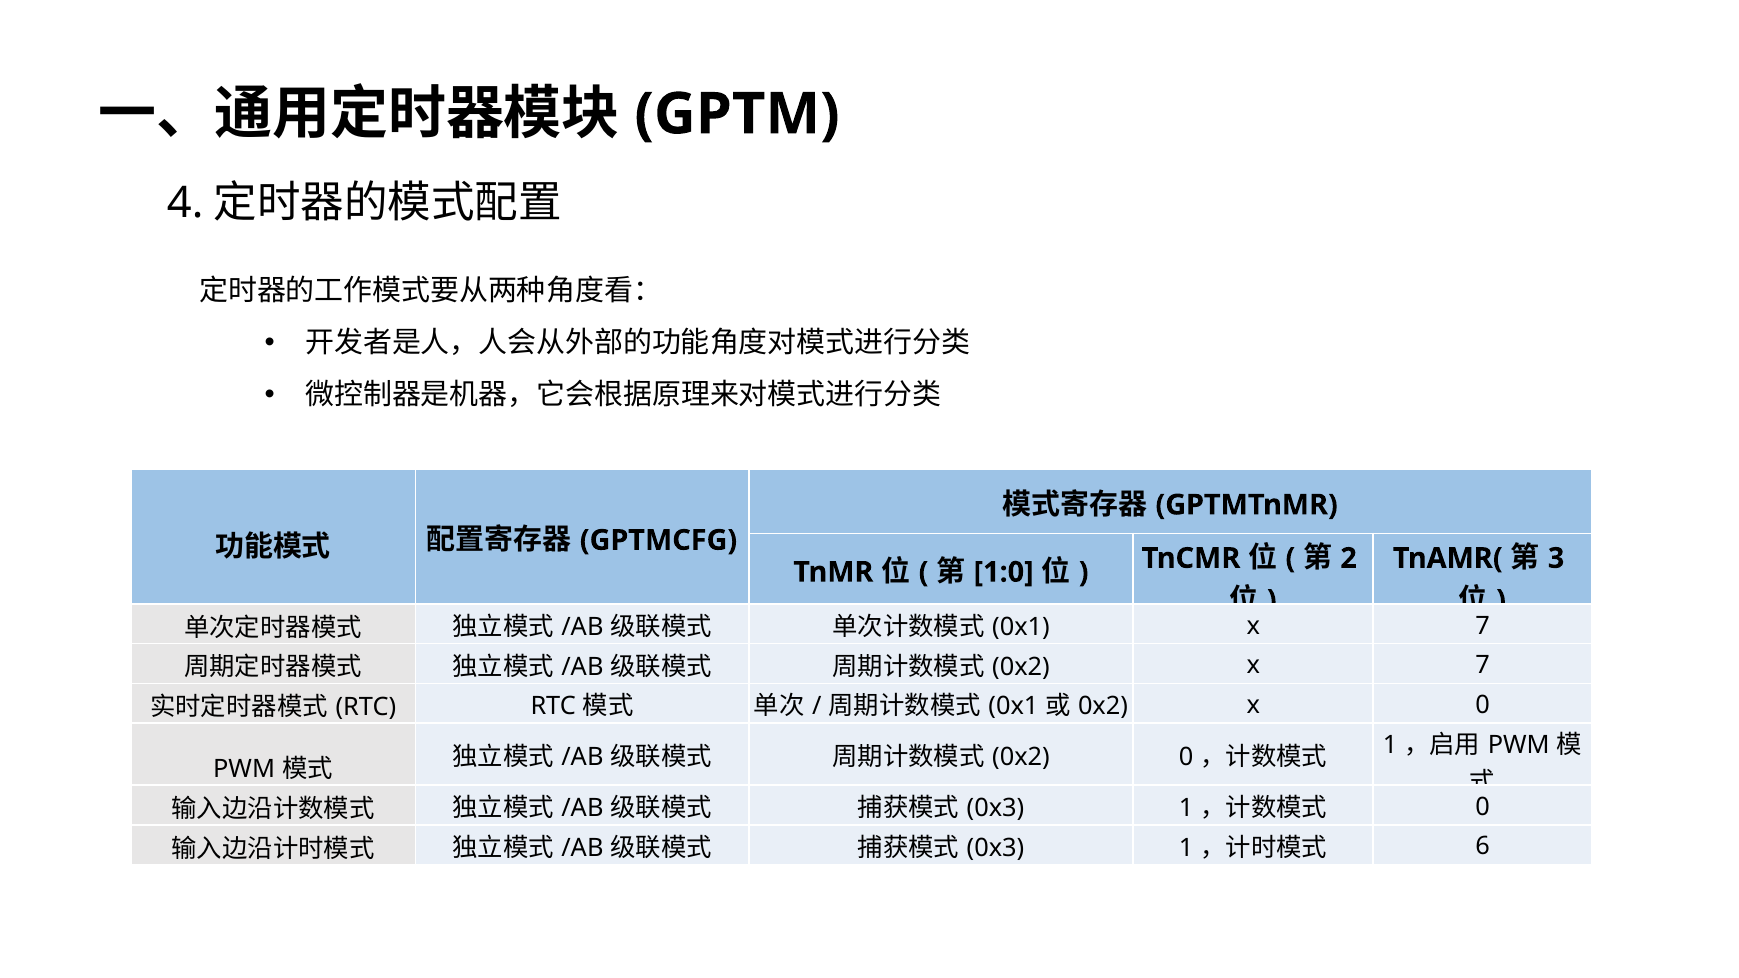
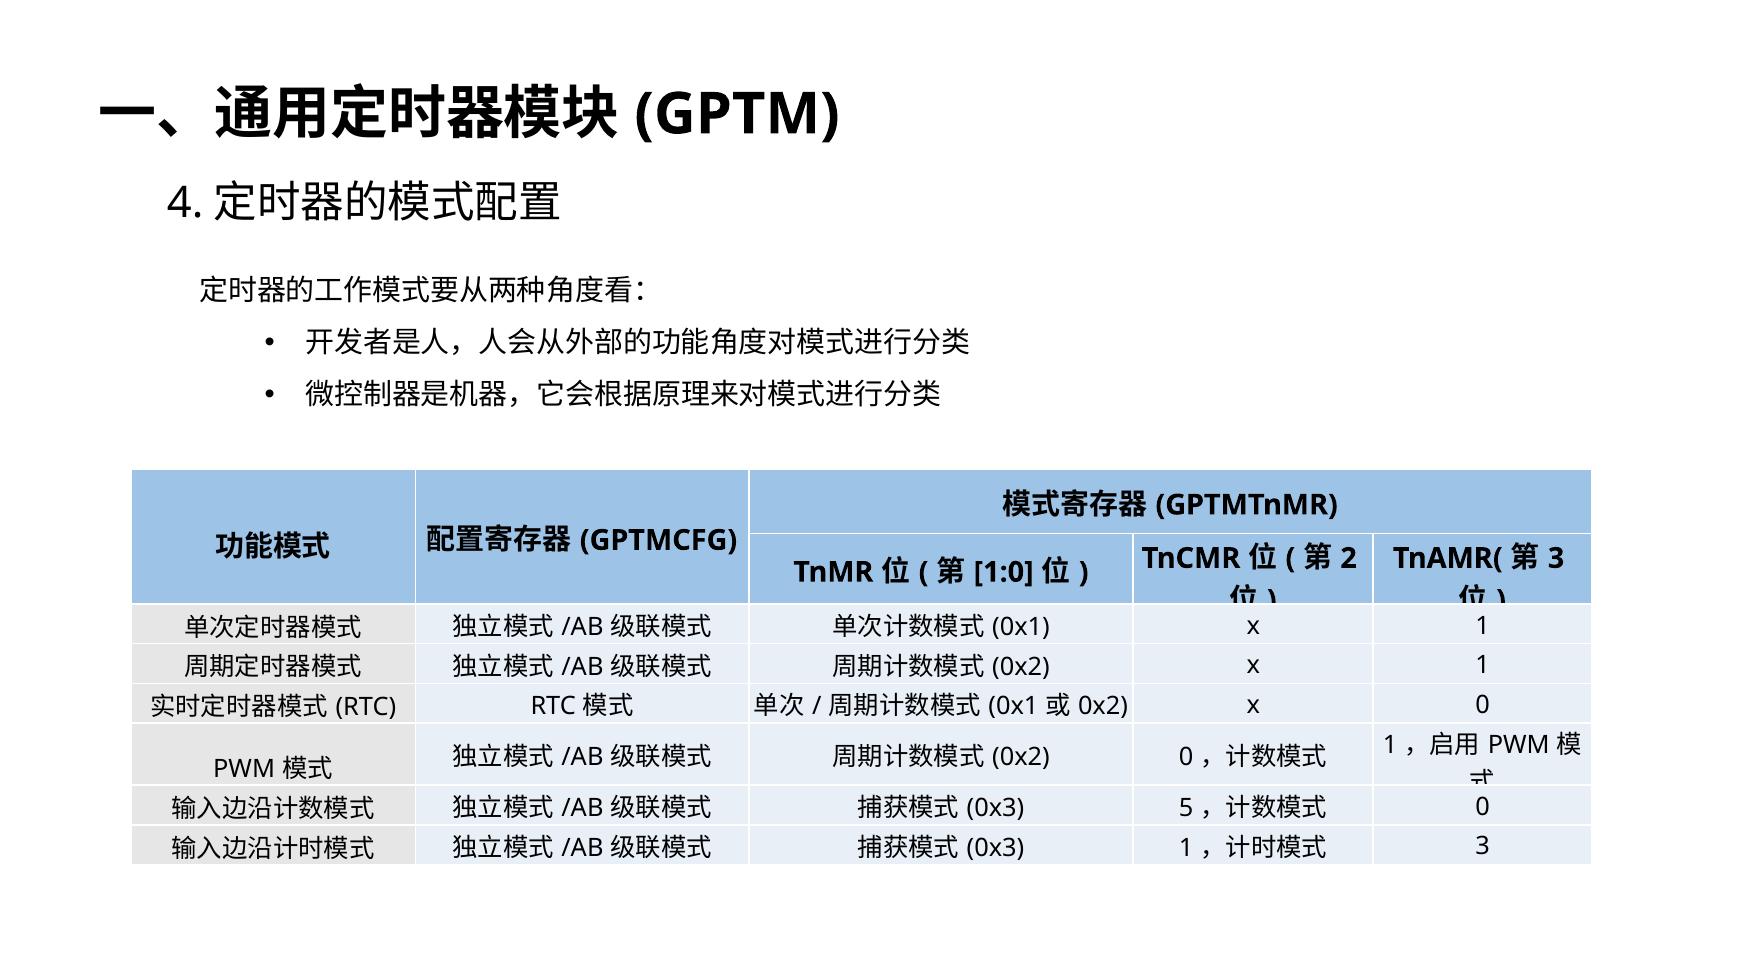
7 at (1483, 626): 7 -> 1
7 at (1483, 666): 7 -> 1
1 at (1186, 808): 1 -> 5
6 at (1483, 847): 6 -> 3
